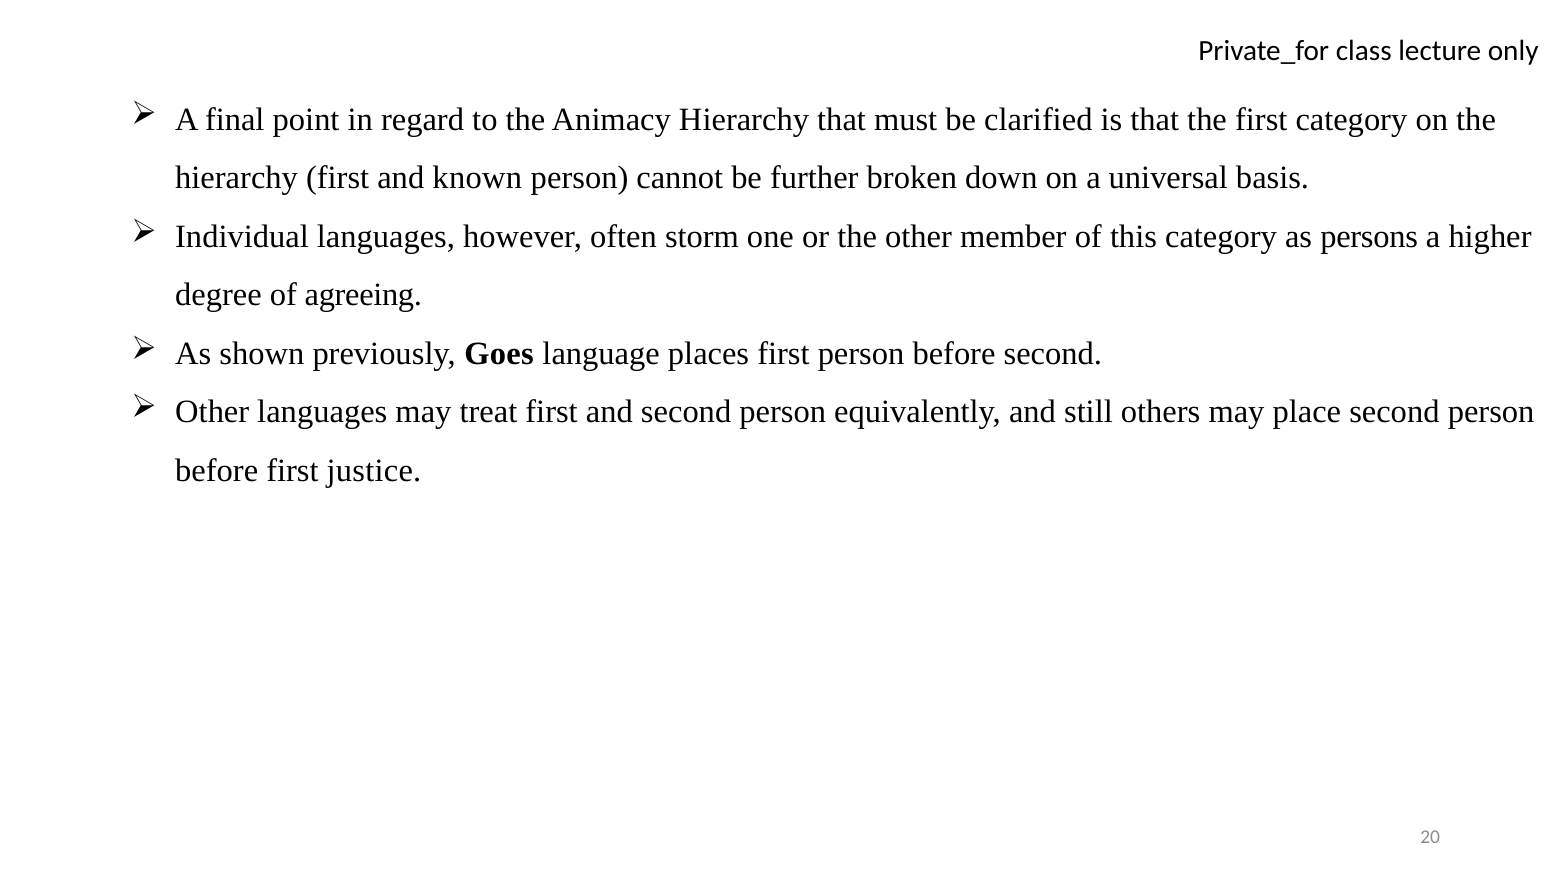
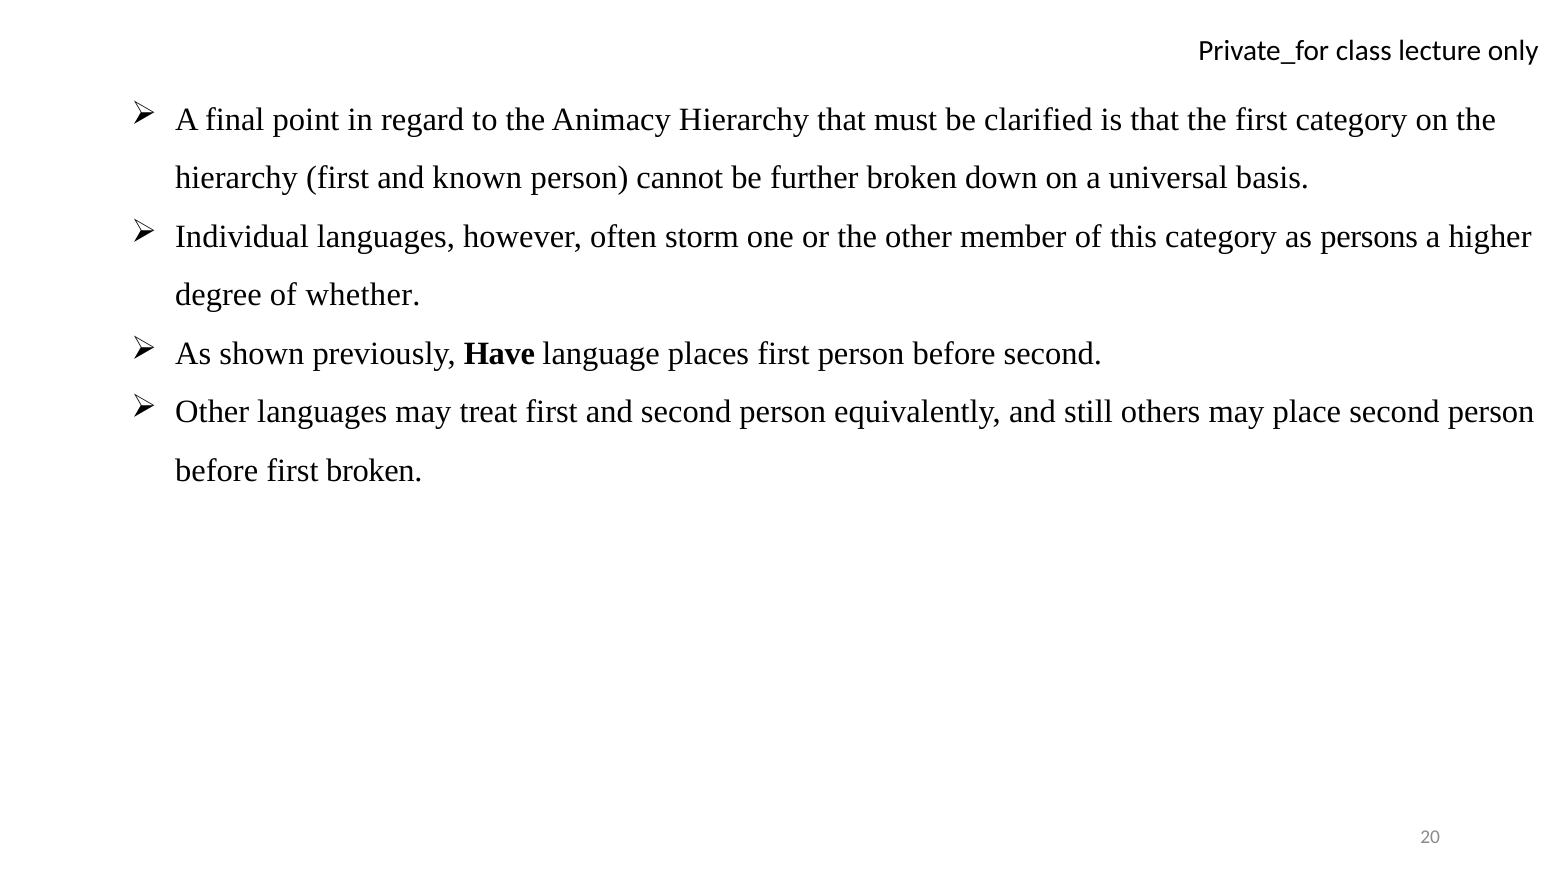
agreeing: agreeing -> whether
Goes: Goes -> Have
first justice: justice -> broken
